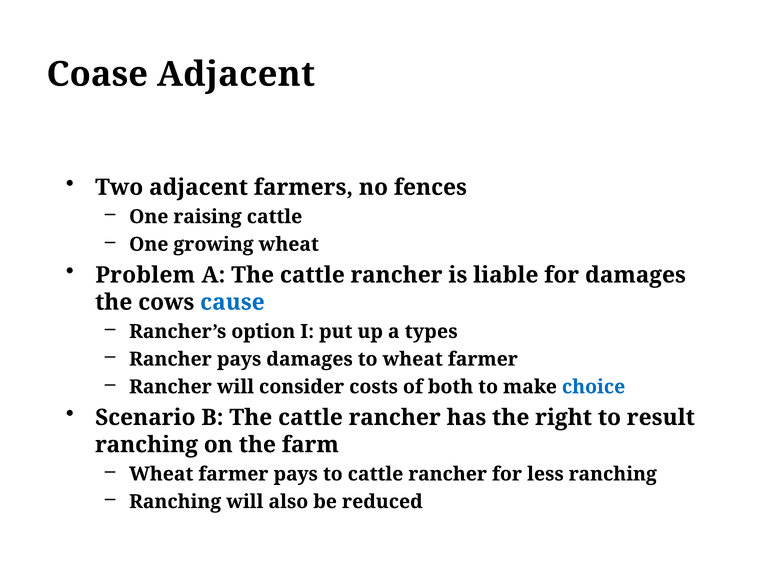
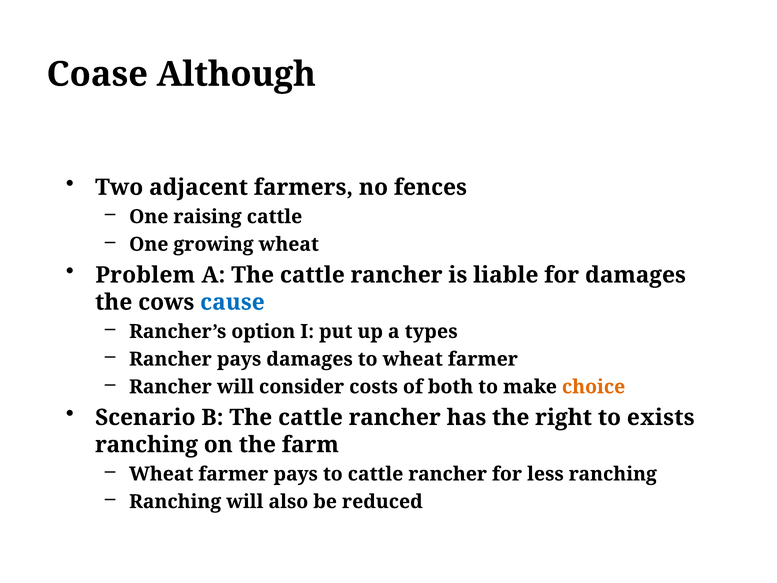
Coase Adjacent: Adjacent -> Although
choice colour: blue -> orange
result: result -> exists
